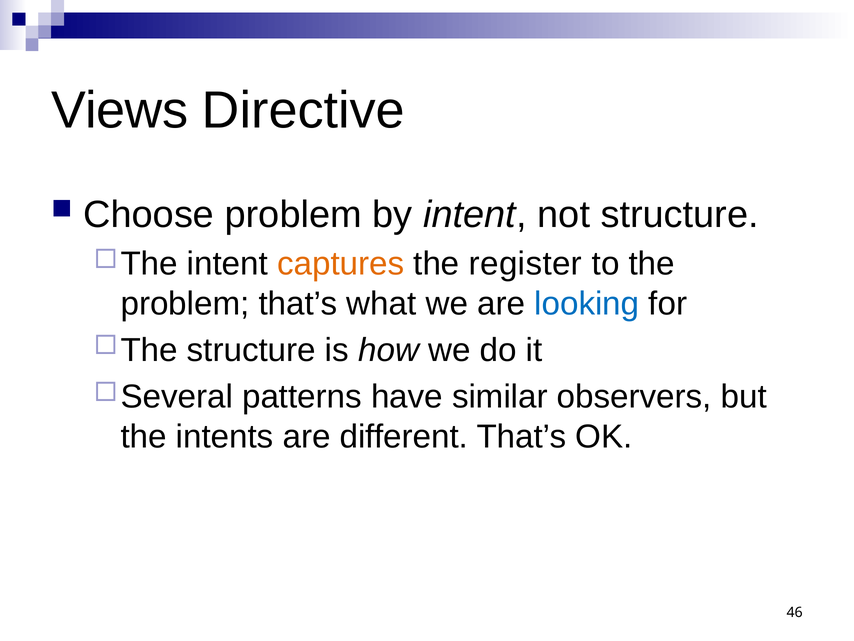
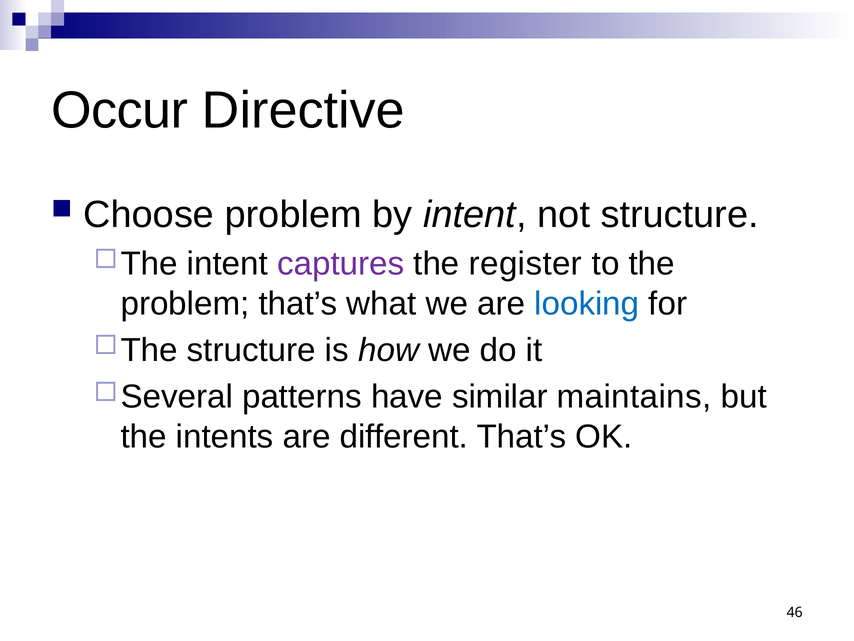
Views: Views -> Occur
captures colour: orange -> purple
observers: observers -> maintains
